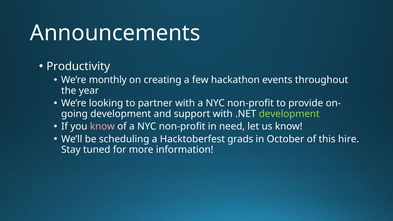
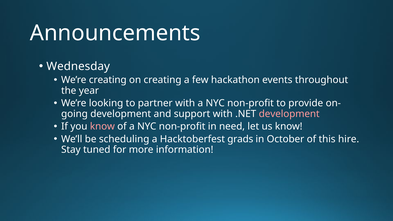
Productivity: Productivity -> Wednesday
We’re monthly: monthly -> creating
development at (289, 114) colour: light green -> pink
